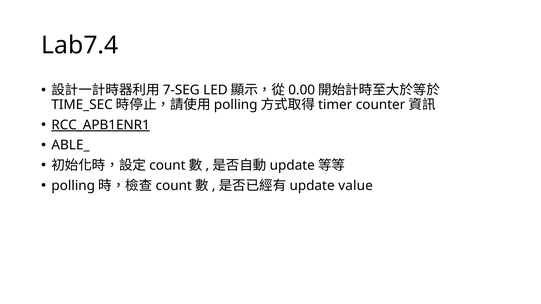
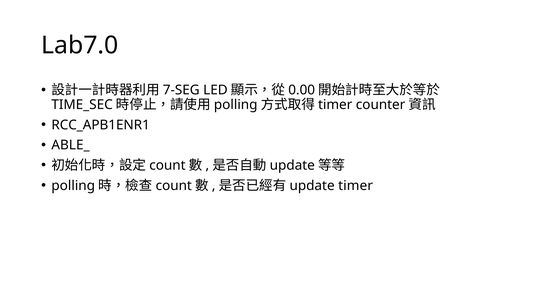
Lab7.4: Lab7.4 -> Lab7.0
RCC_APB1ENR1 underline: present -> none
value at (356, 186): value -> timer
